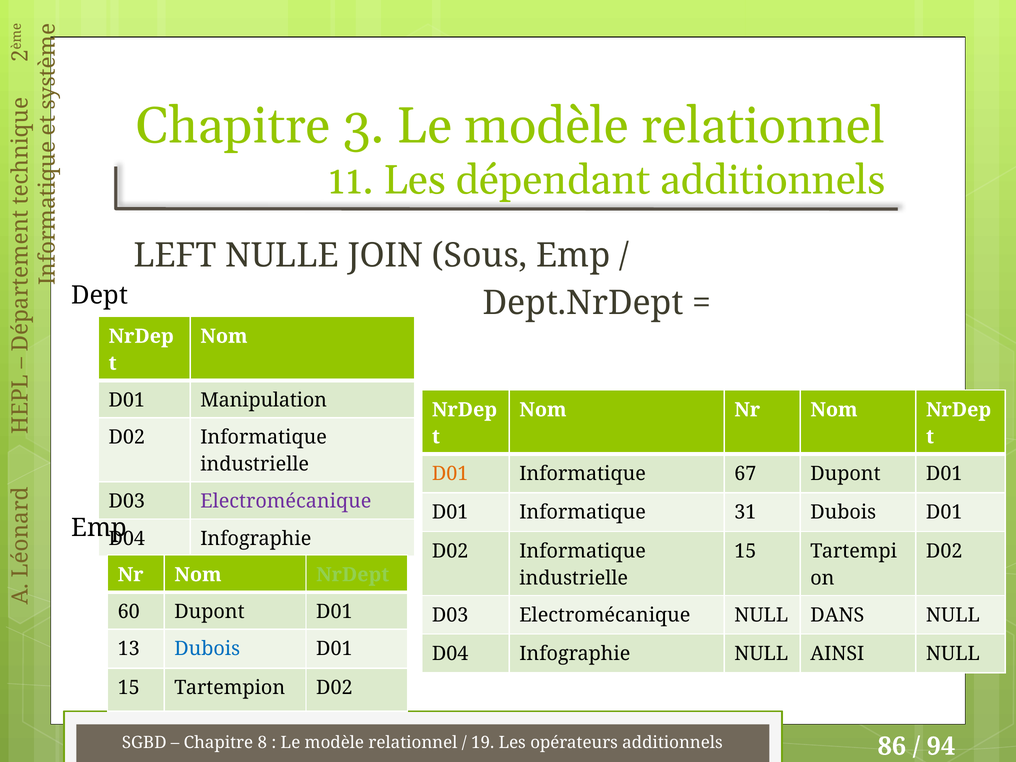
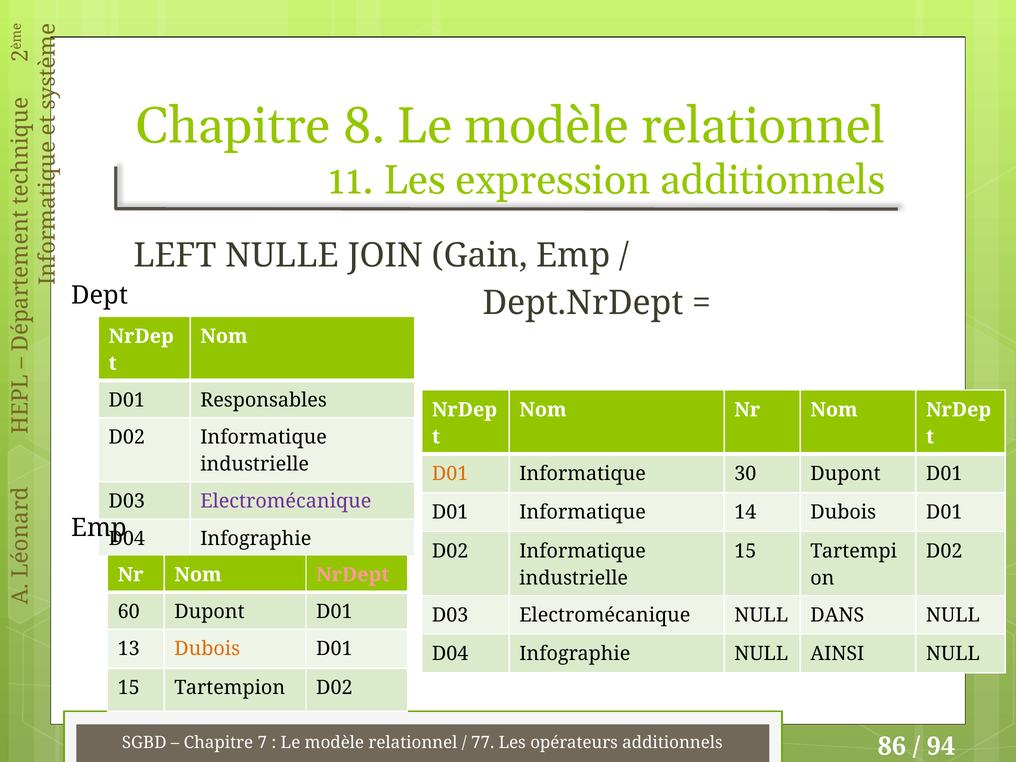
3: 3 -> 8
dépendant: dépendant -> expression
Sous: Sous -> Gain
Manipulation: Manipulation -> Responsables
67: 67 -> 30
31: 31 -> 14
NrDept colour: light green -> pink
Dubois at (207, 649) colour: blue -> orange
8: 8 -> 7
19: 19 -> 77
